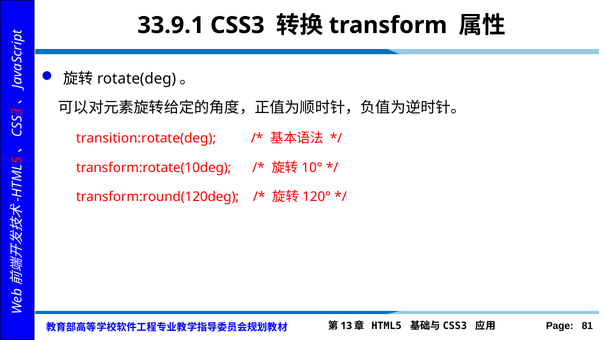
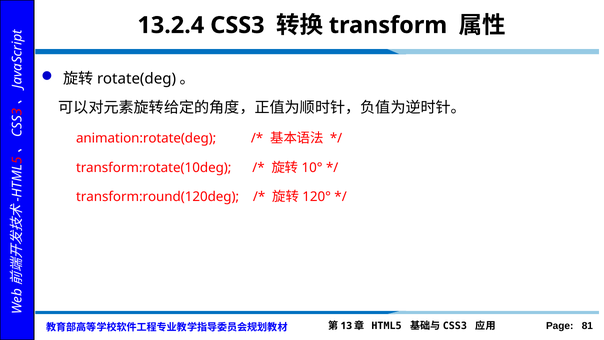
33.9.1: 33.9.1 -> 13.2.4
transition:rotate(deg: transition:rotate(deg -> animation:rotate(deg
